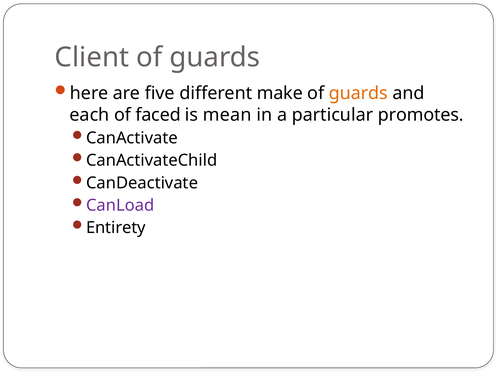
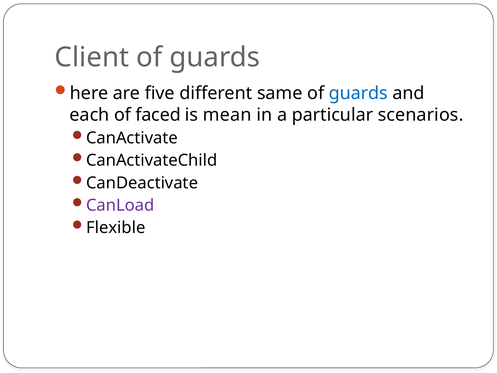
make: make -> same
guards at (358, 93) colour: orange -> blue
promotes: promotes -> scenarios
Entirety: Entirety -> Flexible
